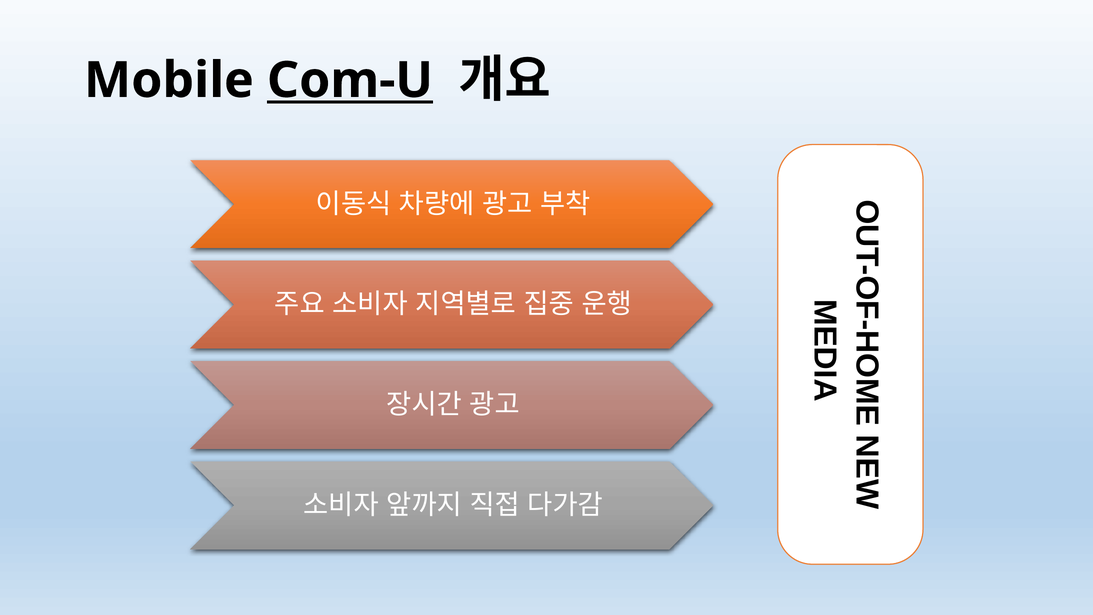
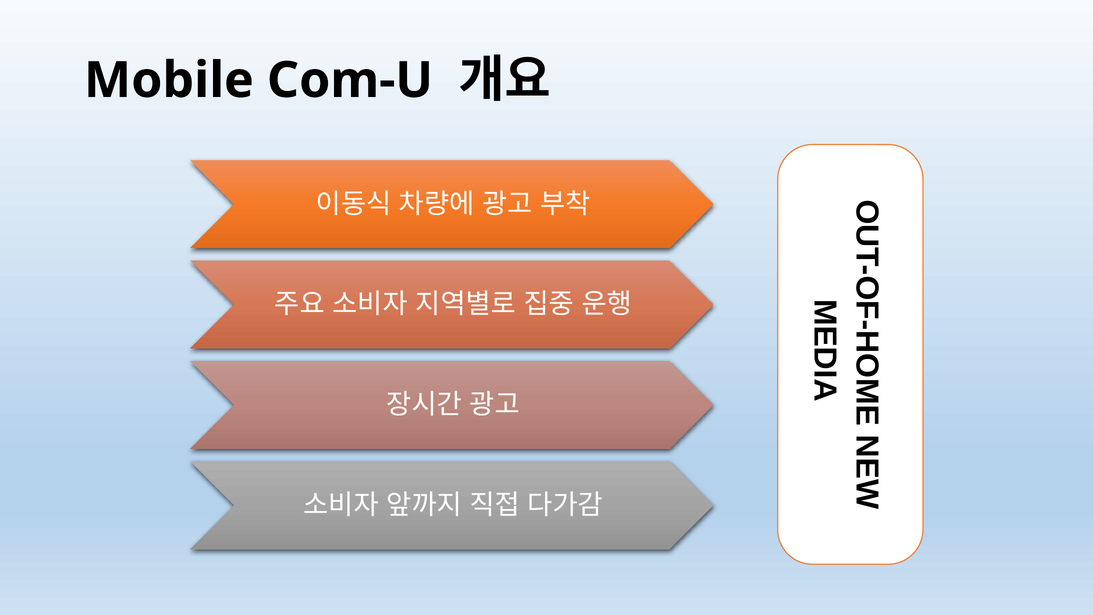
Com-U underline: present -> none
